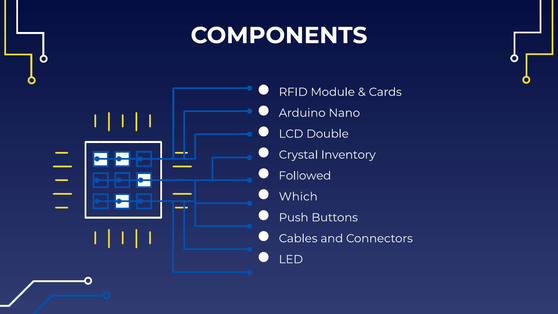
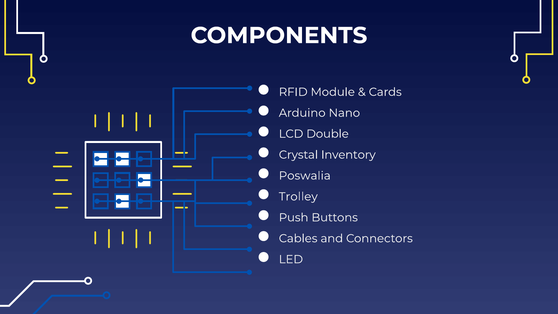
Followed: Followed -> Poswalia
Which: Which -> Trolley
